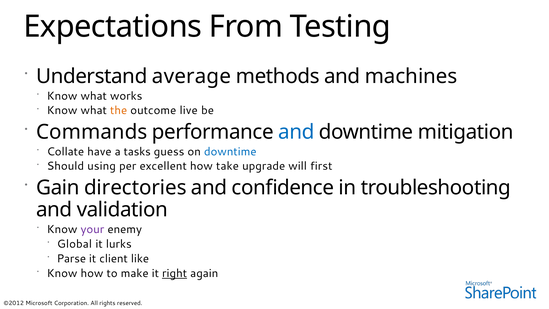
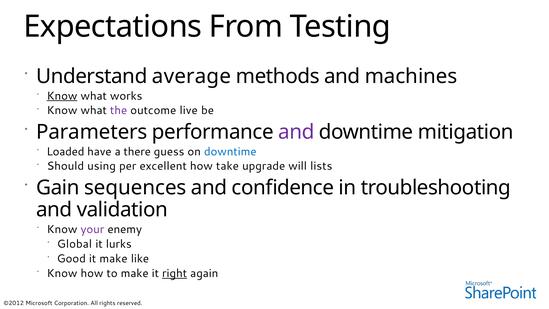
Know at (62, 96) underline: none -> present
the colour: orange -> purple
Commands: Commands -> Parameters
and at (296, 132) colour: blue -> purple
Collate: Collate -> Loaded
tasks: tasks -> there
first: first -> lists
directories: directories -> sequences
Parse: Parse -> Good
it client: client -> make
